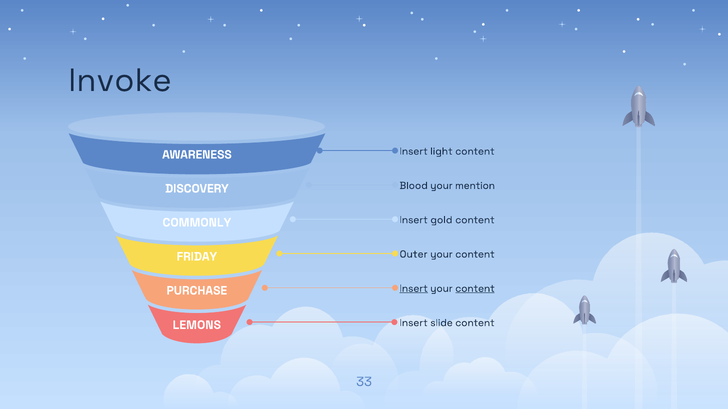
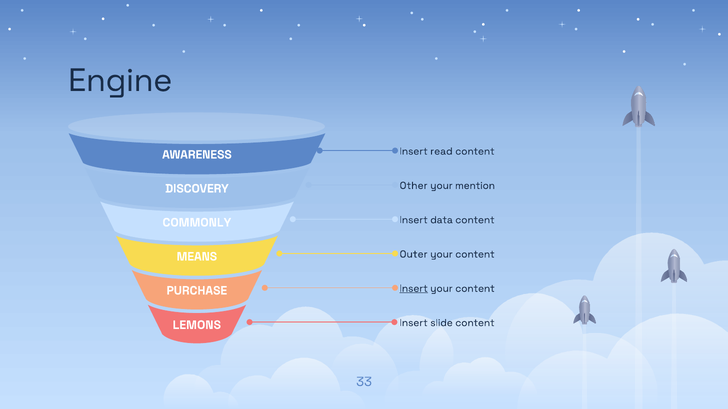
Invoke: Invoke -> Engine
light: light -> read
Blood: Blood -> Other
gold: gold -> data
FRIDAY: FRIDAY -> MEANS
content at (475, 289) underline: present -> none
